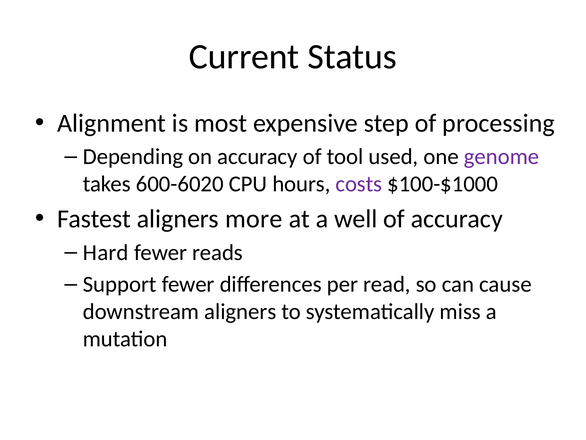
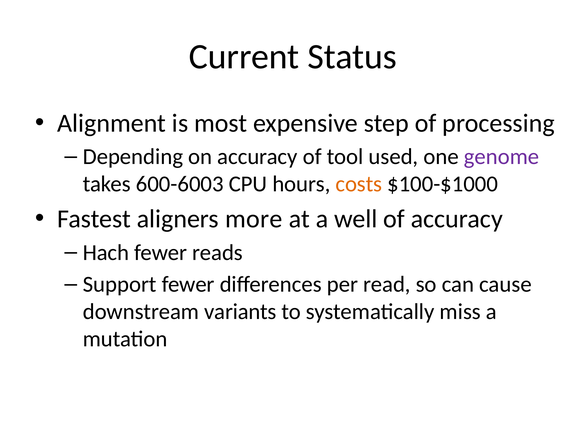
600-6020: 600-6020 -> 600-6003
costs colour: purple -> orange
Hard: Hard -> Hach
downstream aligners: aligners -> variants
